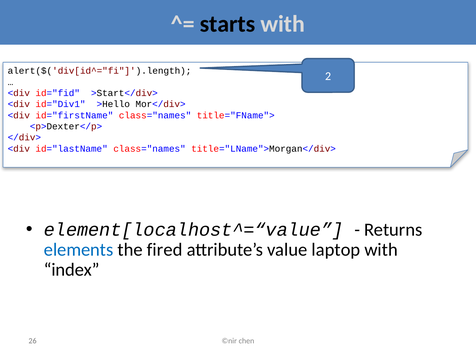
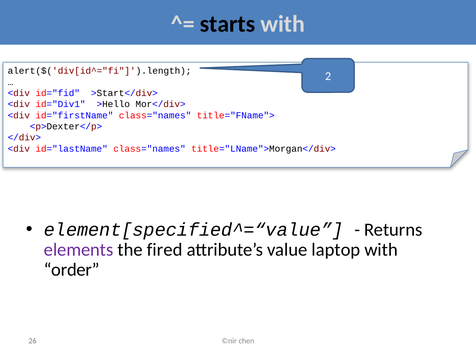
element[localhost^=“value: element[localhost^=“value -> element[specified^=“value
elements colour: blue -> purple
index: index -> order
